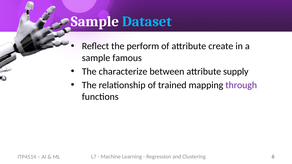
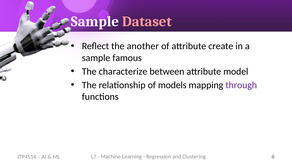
Dataset colour: light blue -> pink
perform: perform -> another
supply: supply -> model
trained: trained -> models
